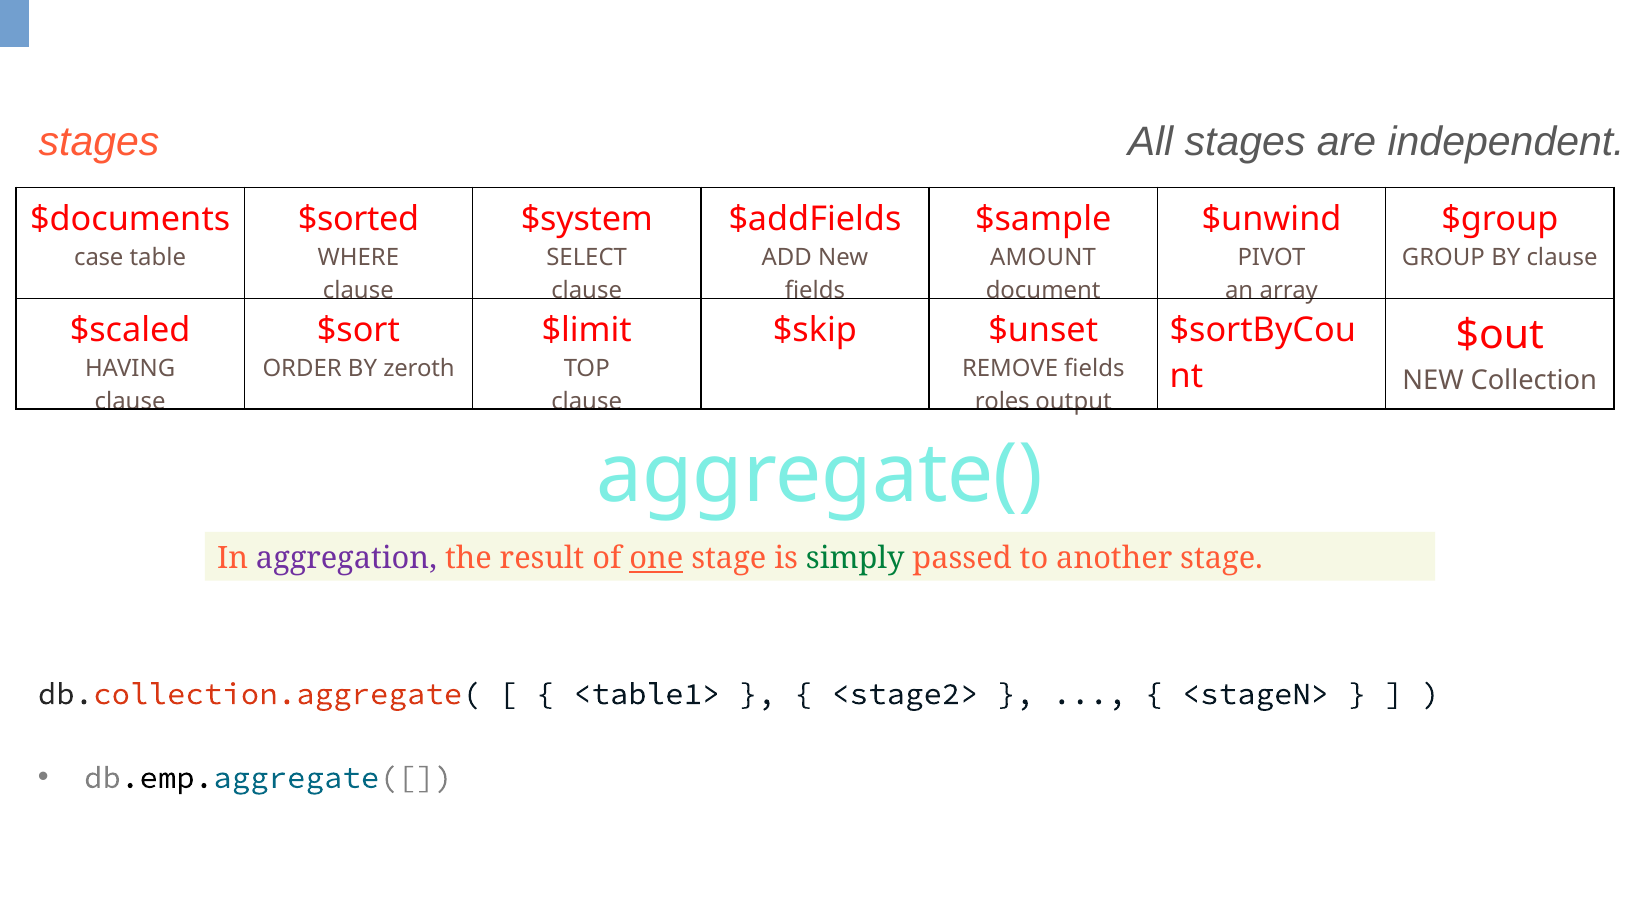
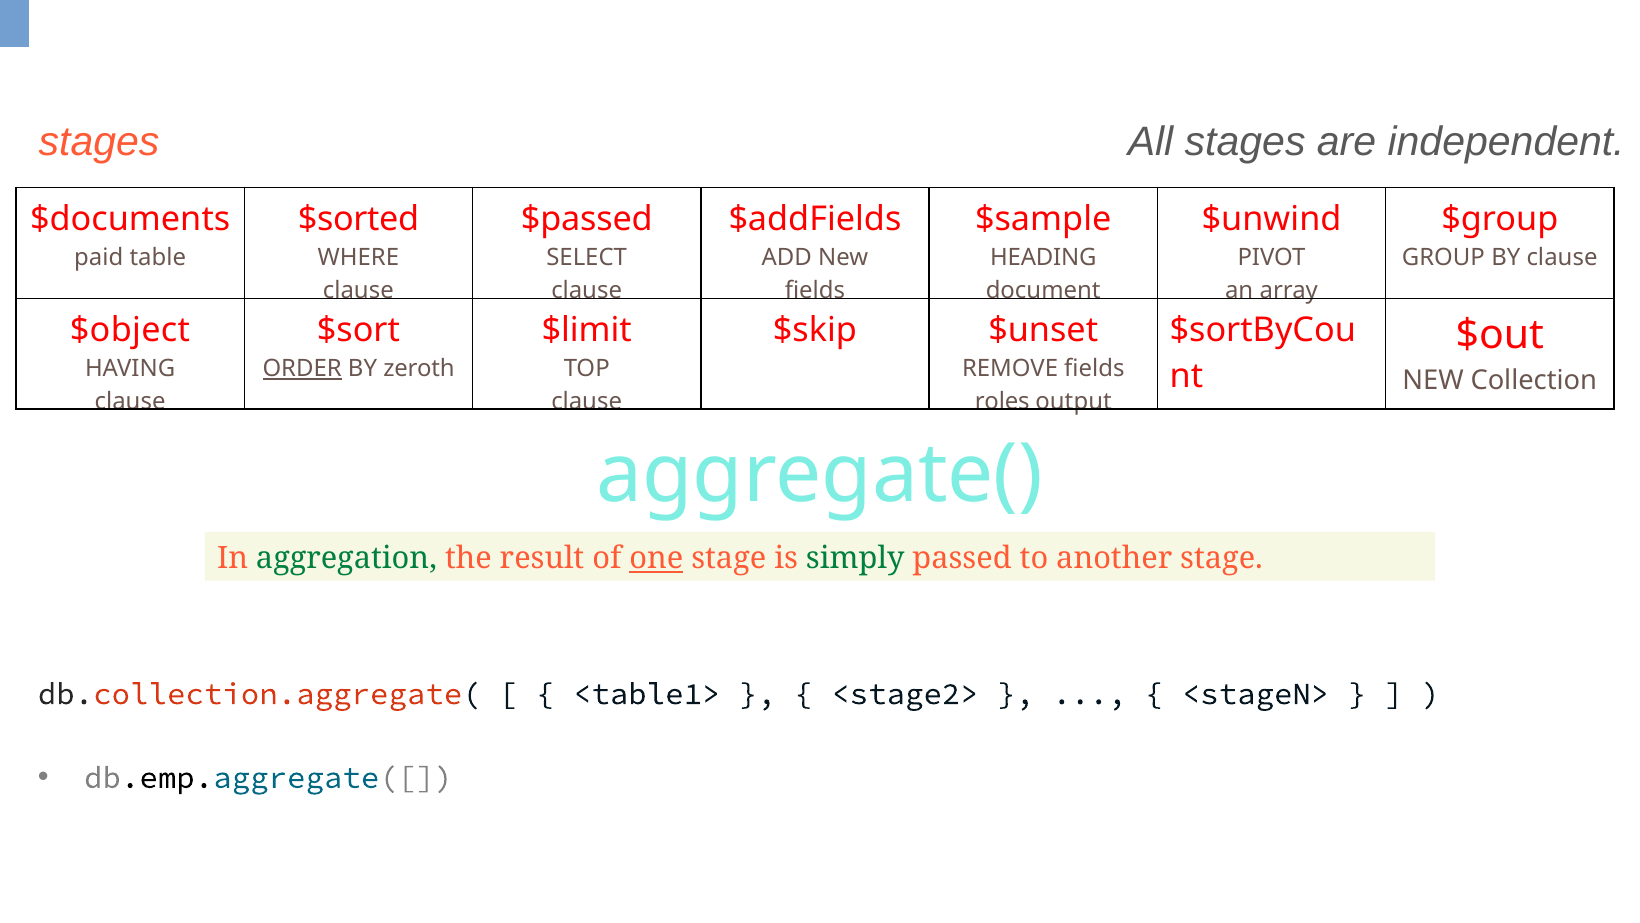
$system: $system -> $passed
case: case -> paid
AMOUNT: AMOUNT -> HEADING
$scaled: $scaled -> $object
ORDER underline: none -> present
aggregation colour: purple -> green
